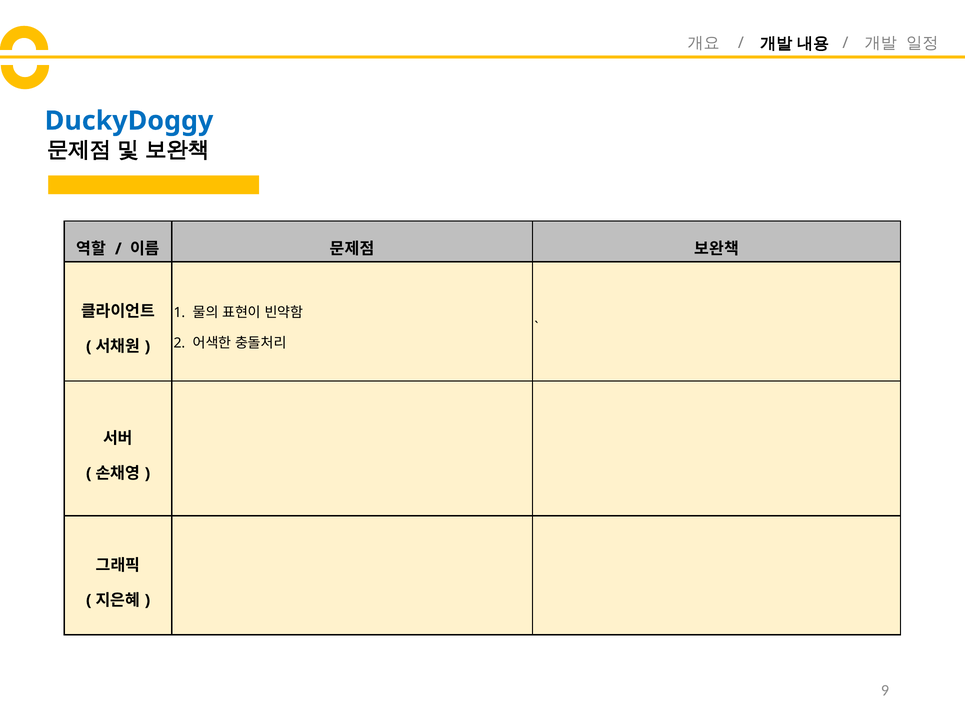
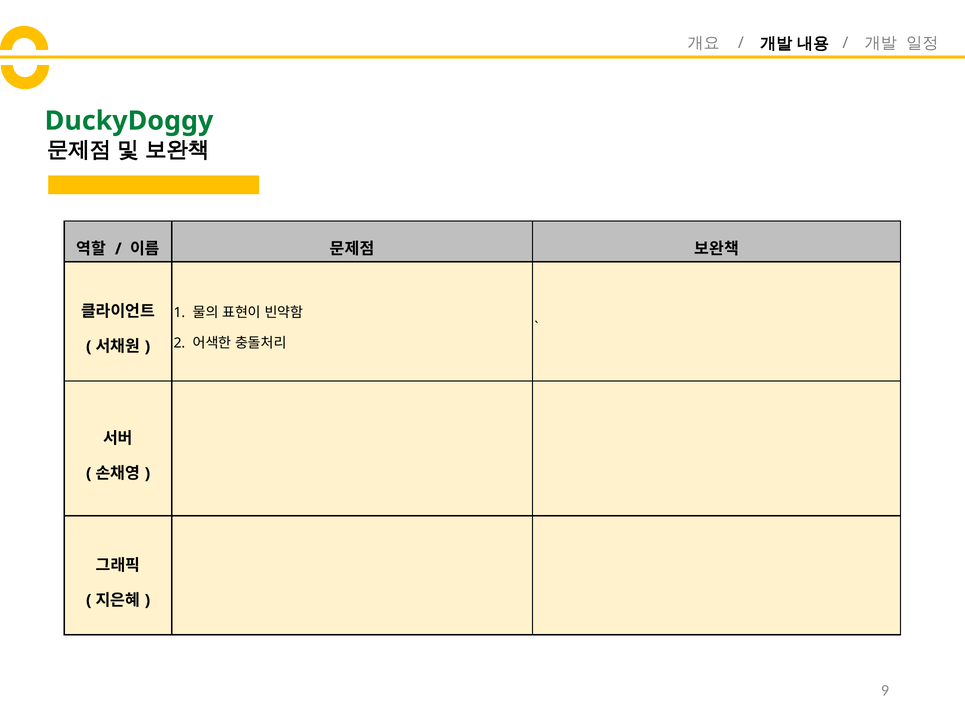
DuckyDoggy colour: blue -> green
